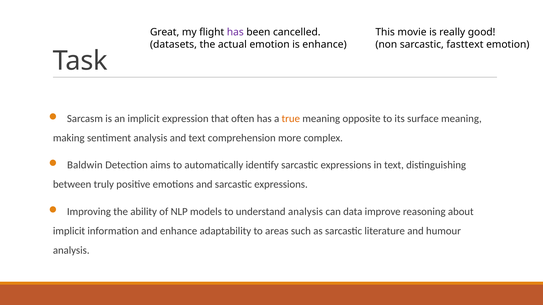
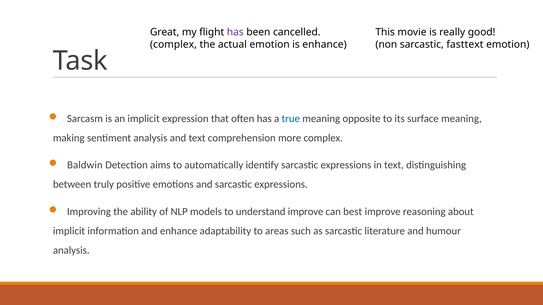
datasets at (173, 45): datasets -> complex
true colour: orange -> blue
understand analysis: analysis -> improve
data: data -> best
